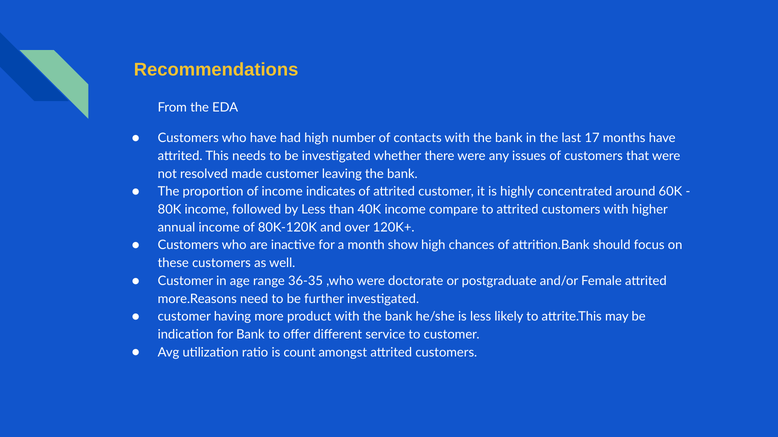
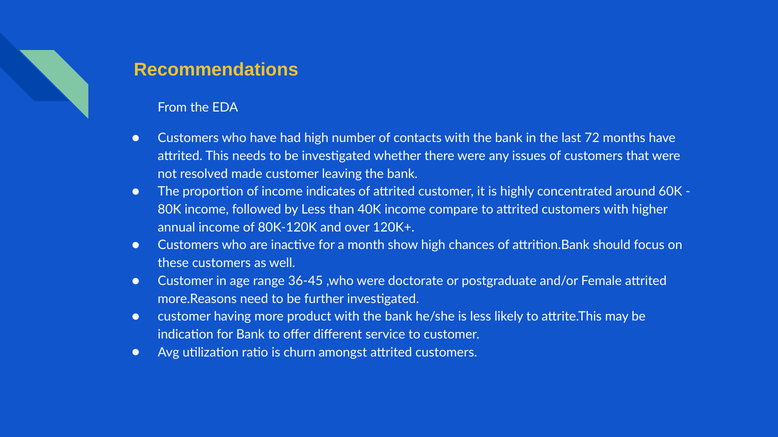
17: 17 -> 72
36-35: 36-35 -> 36-45
count: count -> churn
